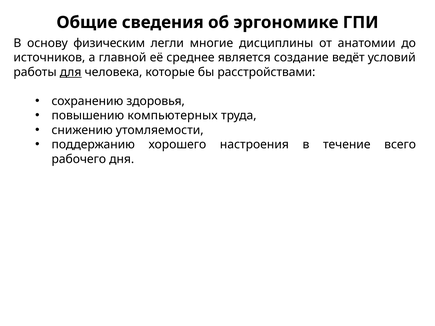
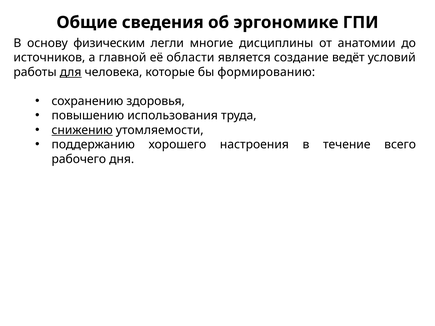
среднее: среднее -> области
расстройствами: расстройствами -> формированию
компьютерных: компьютерных -> использования
снижению underline: none -> present
